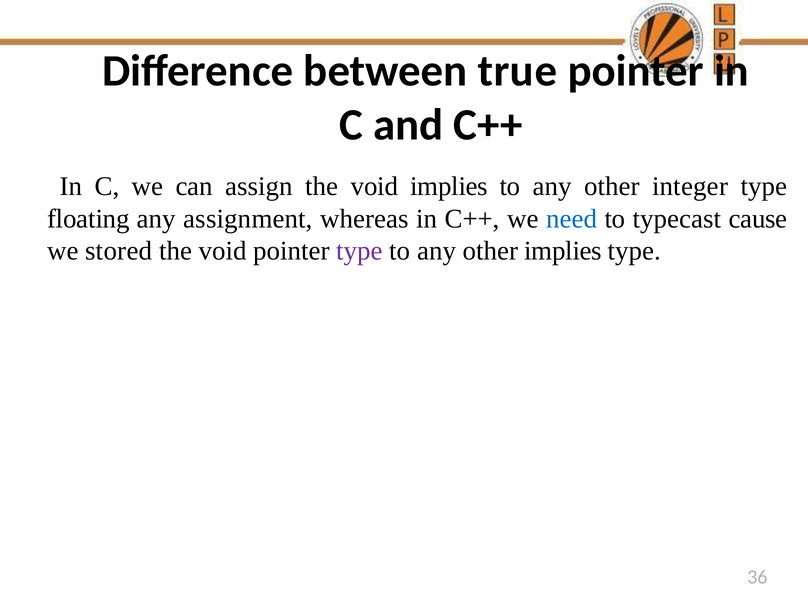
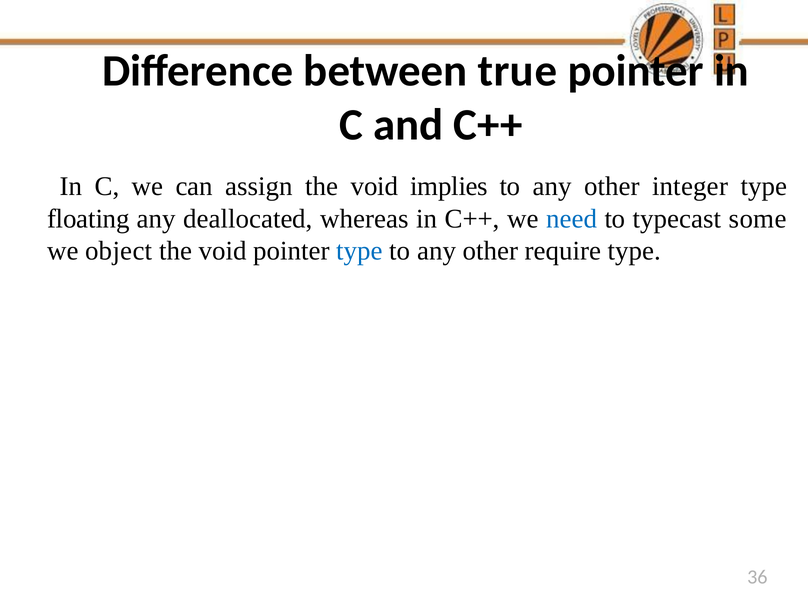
assignment: assignment -> deallocated
cause: cause -> some
stored: stored -> object
type at (360, 251) colour: purple -> blue
other implies: implies -> require
